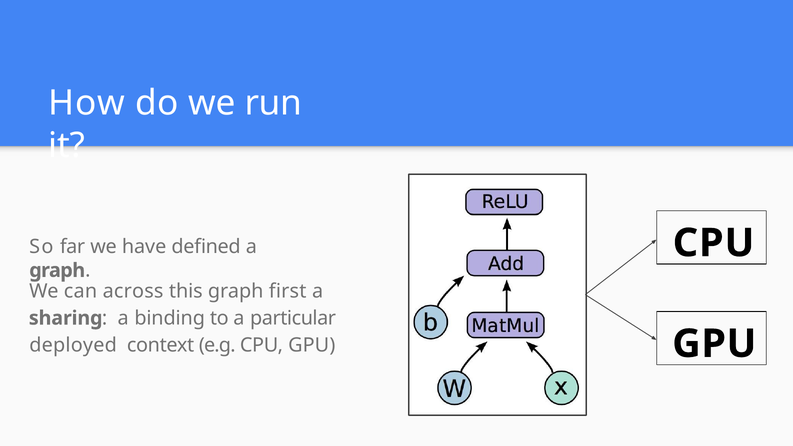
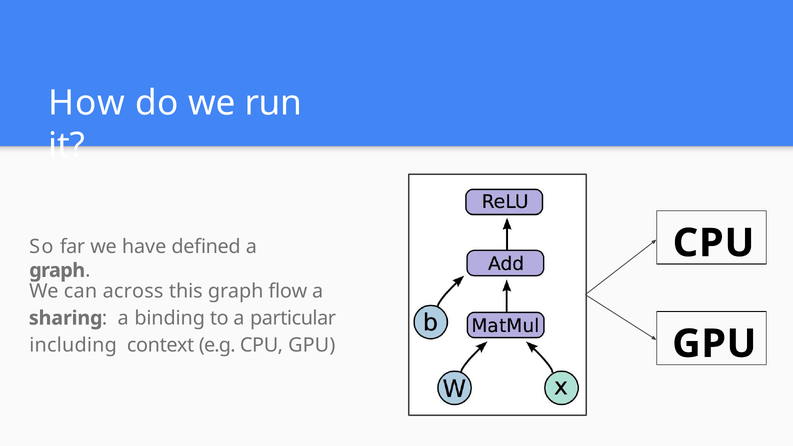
first: first -> flow
deployed: deployed -> including
